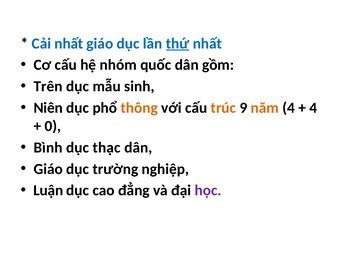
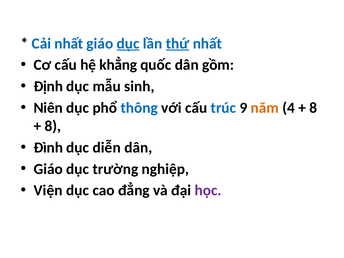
dục at (128, 44) underline: none -> present
nhóm: nhóm -> khẳng
Trên: Trên -> Định
thông colour: orange -> blue
trúc colour: orange -> blue
4 at (313, 108): 4 -> 8
0 at (53, 126): 0 -> 8
Bình: Bình -> Đình
thạc: thạc -> diễn
Luận: Luận -> Viện
